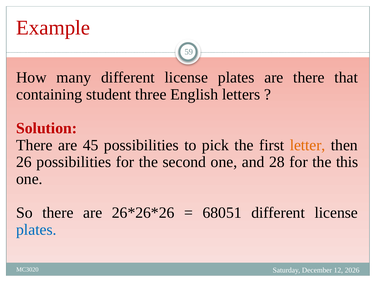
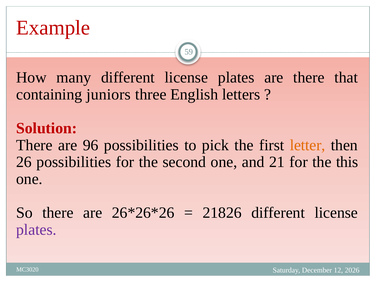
student: student -> juniors
45: 45 -> 96
28: 28 -> 21
68051: 68051 -> 21826
plates at (36, 230) colour: blue -> purple
